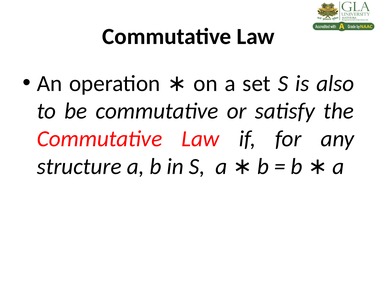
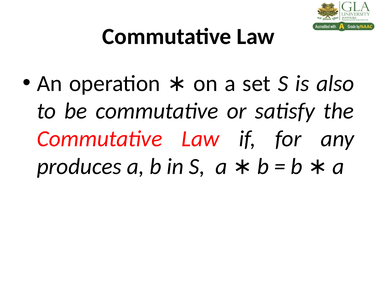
structure: structure -> produces
